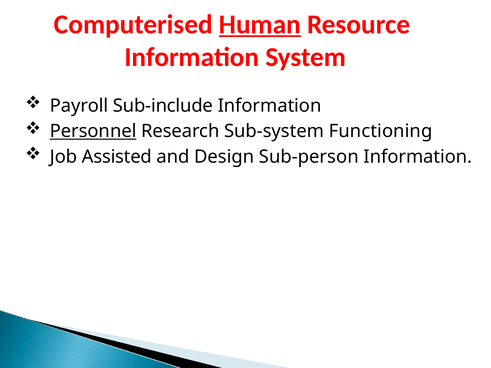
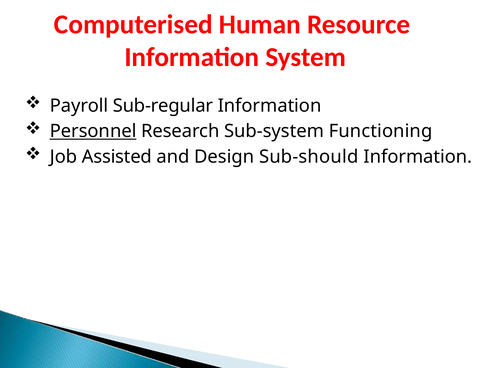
Human underline: present -> none
Sub-include: Sub-include -> Sub-regular
Sub-person: Sub-person -> Sub-should
